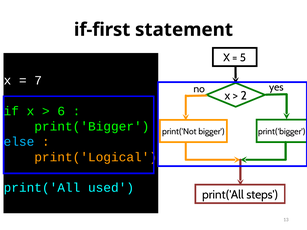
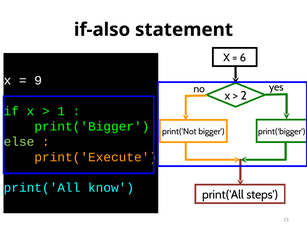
if-first: if-first -> if-also
5: 5 -> 6
7: 7 -> 9
6: 6 -> 1
else colour: light blue -> light green
print('Logical: print('Logical -> print('Execute
used: used -> know
